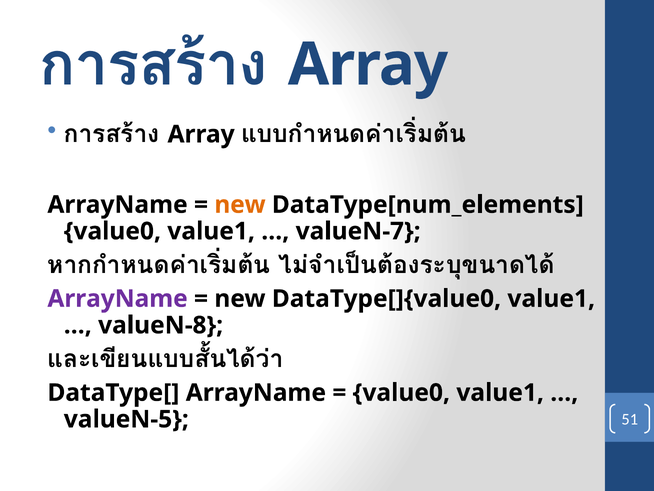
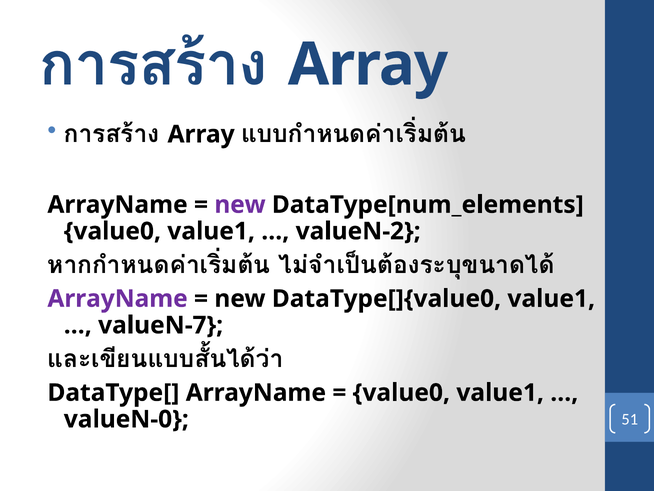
new at (240, 205) colour: orange -> purple
valueN-7: valueN-7 -> valueN-2
valueN-8: valueN-8 -> valueN-7
valueN-5: valueN-5 -> valueN-0
